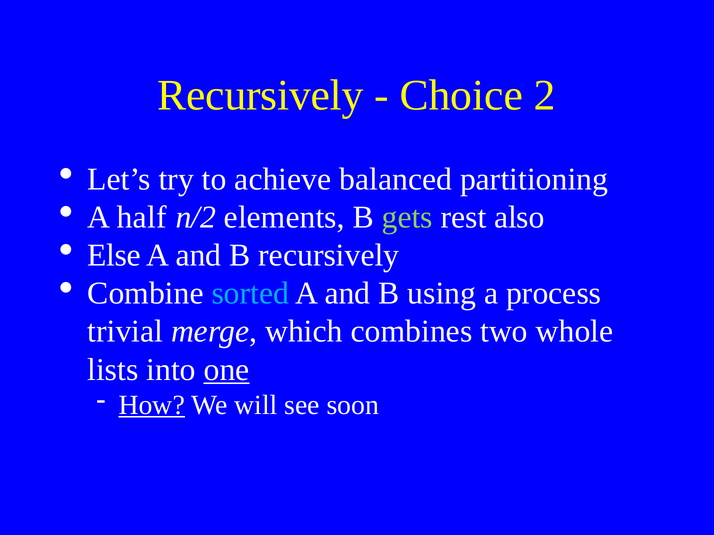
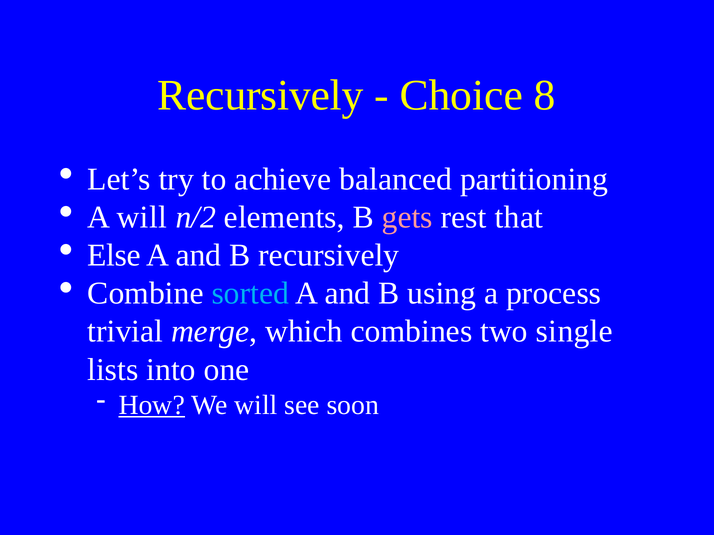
2: 2 -> 8
A half: half -> will
gets colour: light green -> pink
also: also -> that
whole: whole -> single
one underline: present -> none
